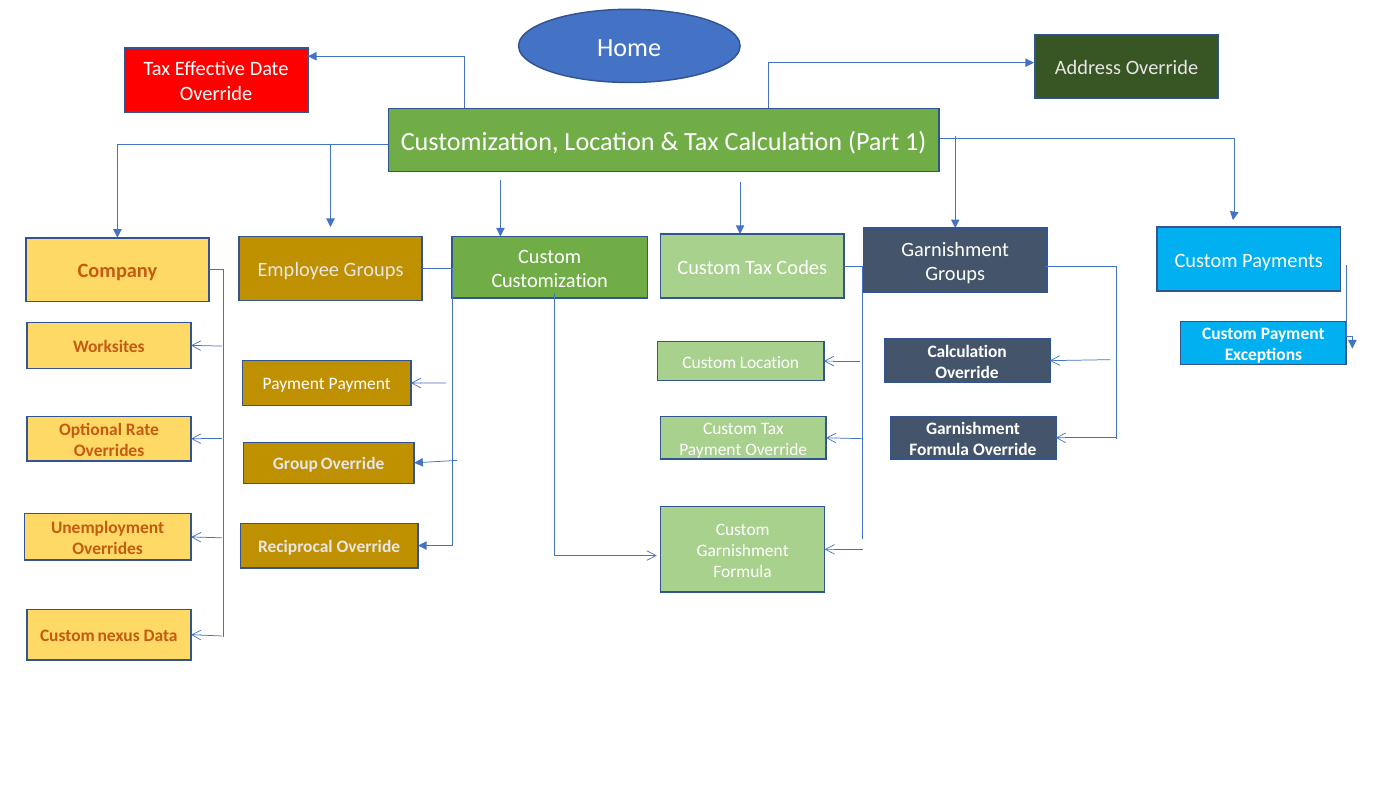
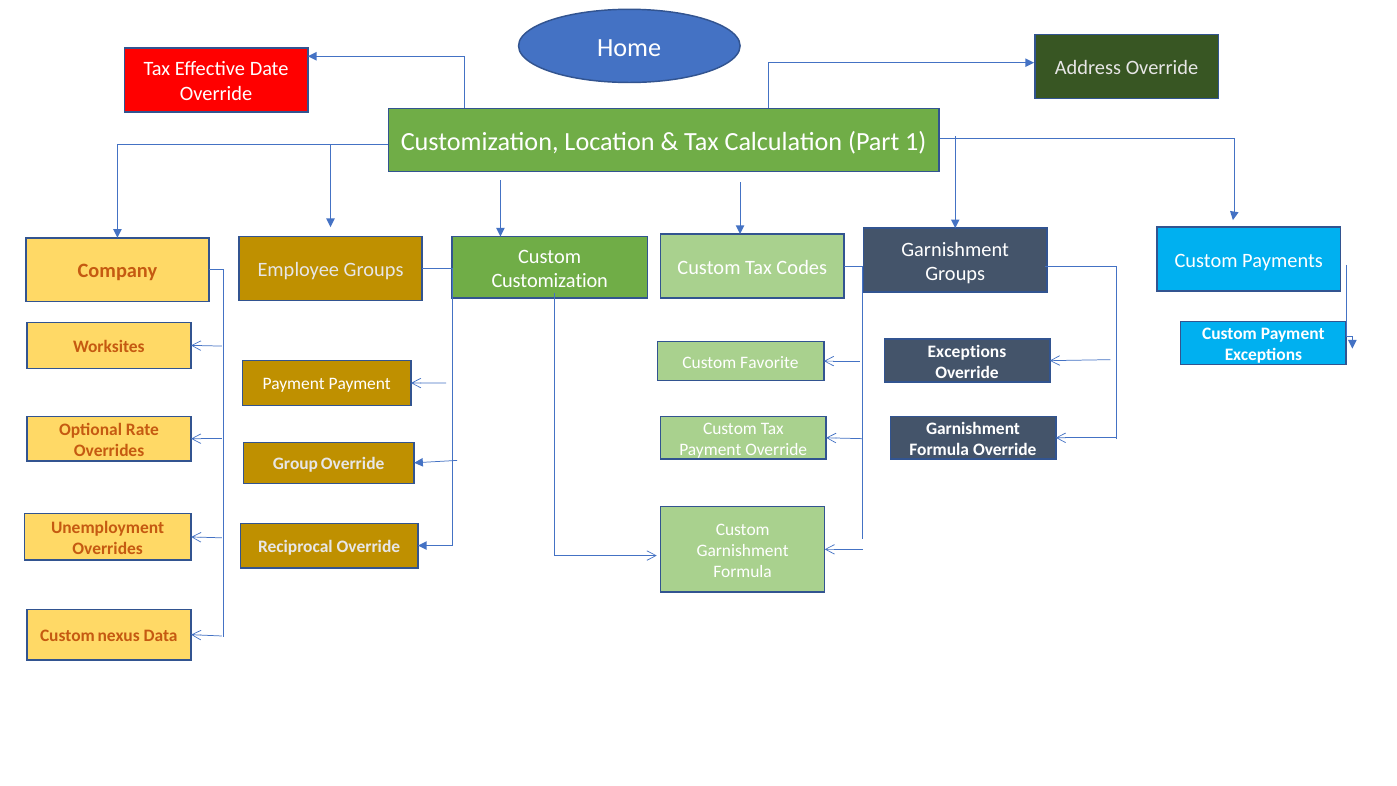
Calculation at (967, 351): Calculation -> Exceptions
Custom Location: Location -> Favorite
